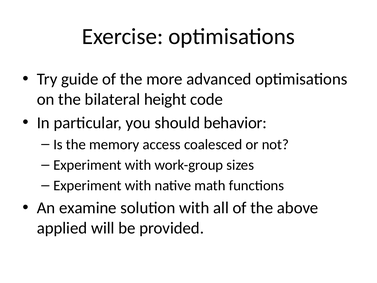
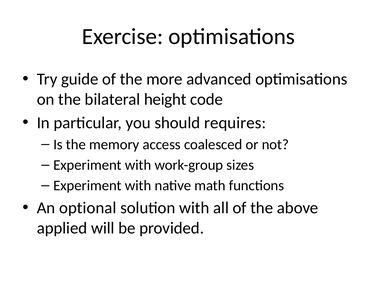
behavior: behavior -> requires
examine: examine -> optional
